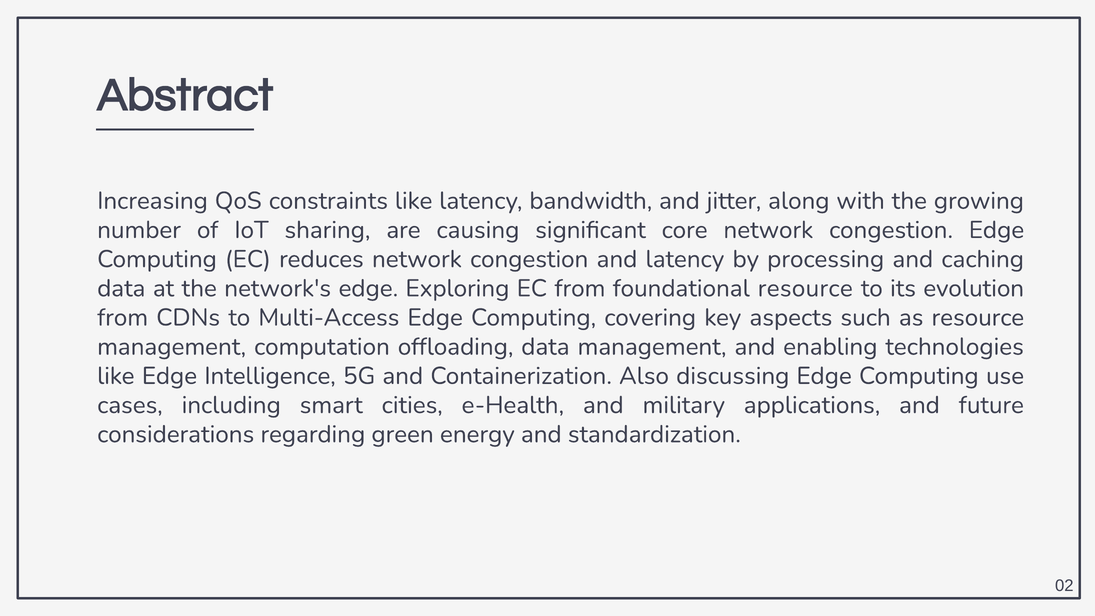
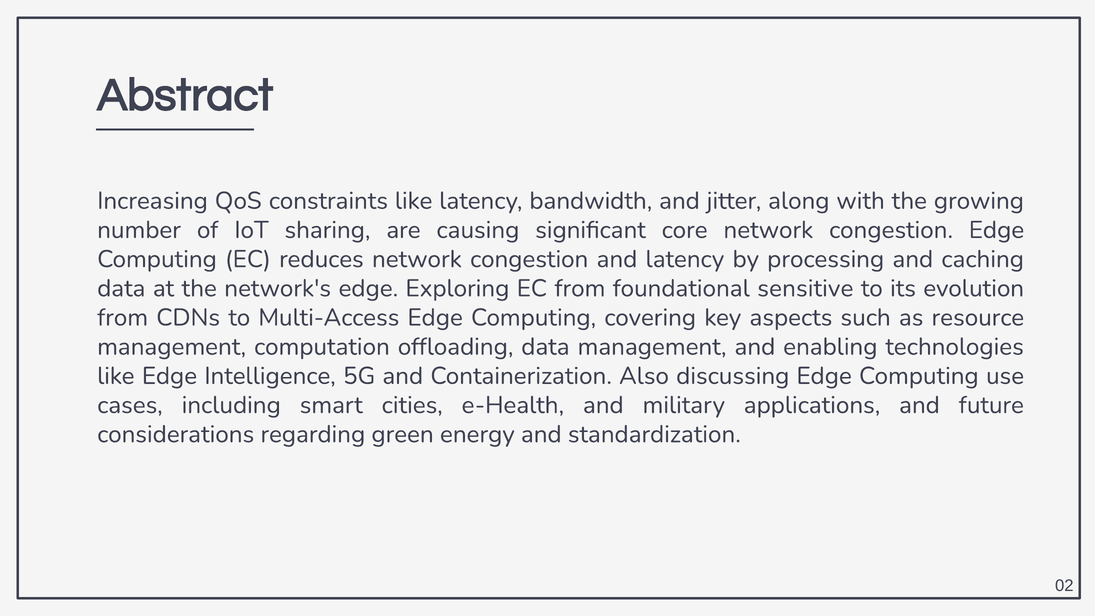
foundational resource: resource -> sensitive
